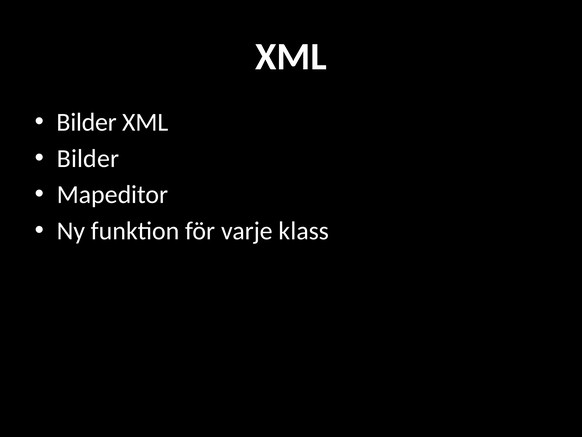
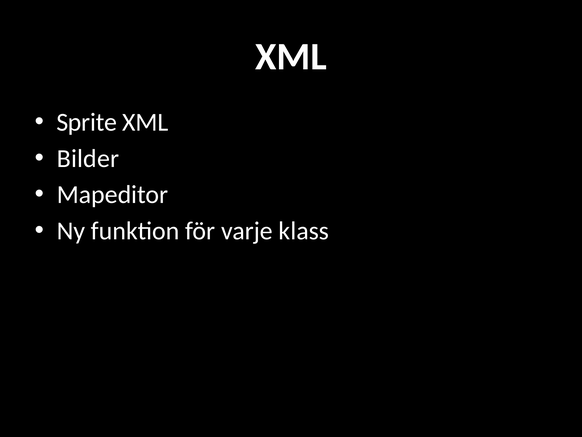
Bilder at (87, 122): Bilder -> Sprite
